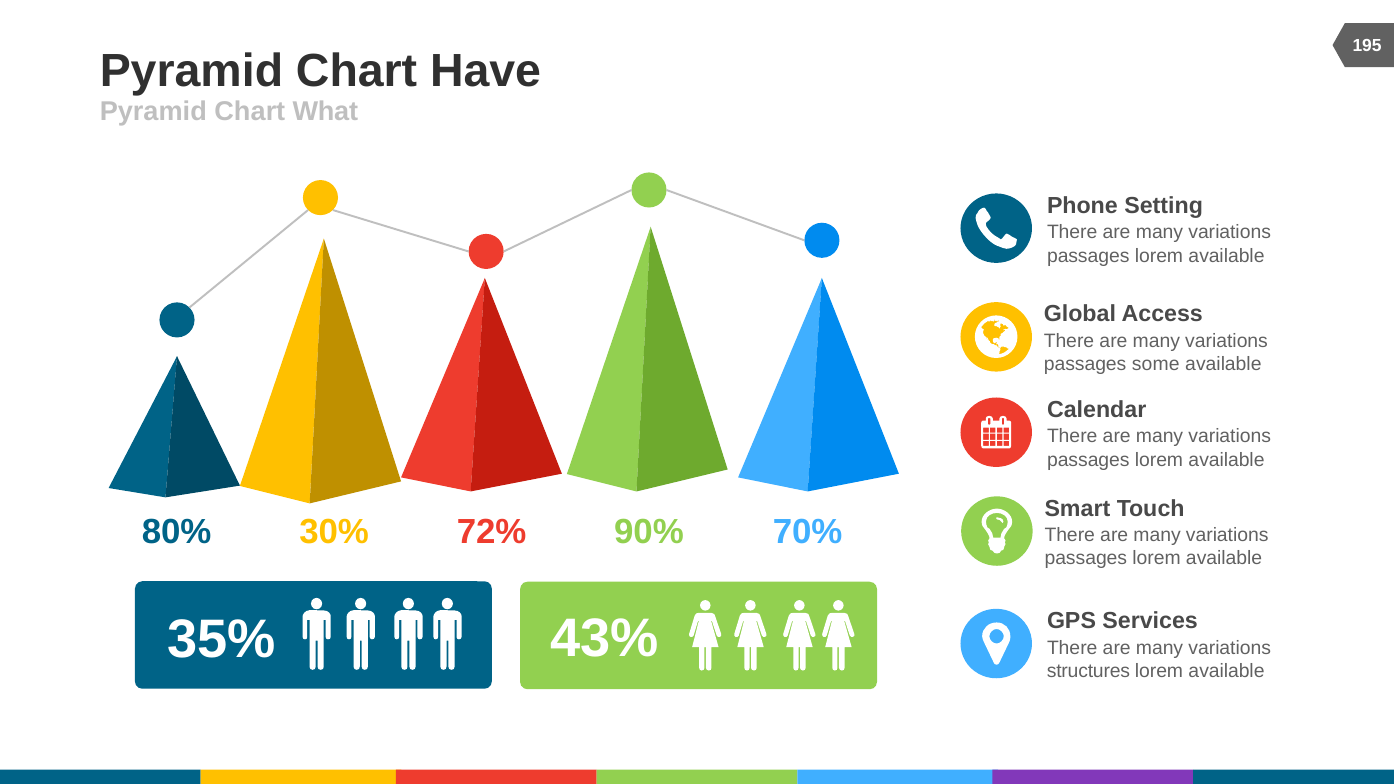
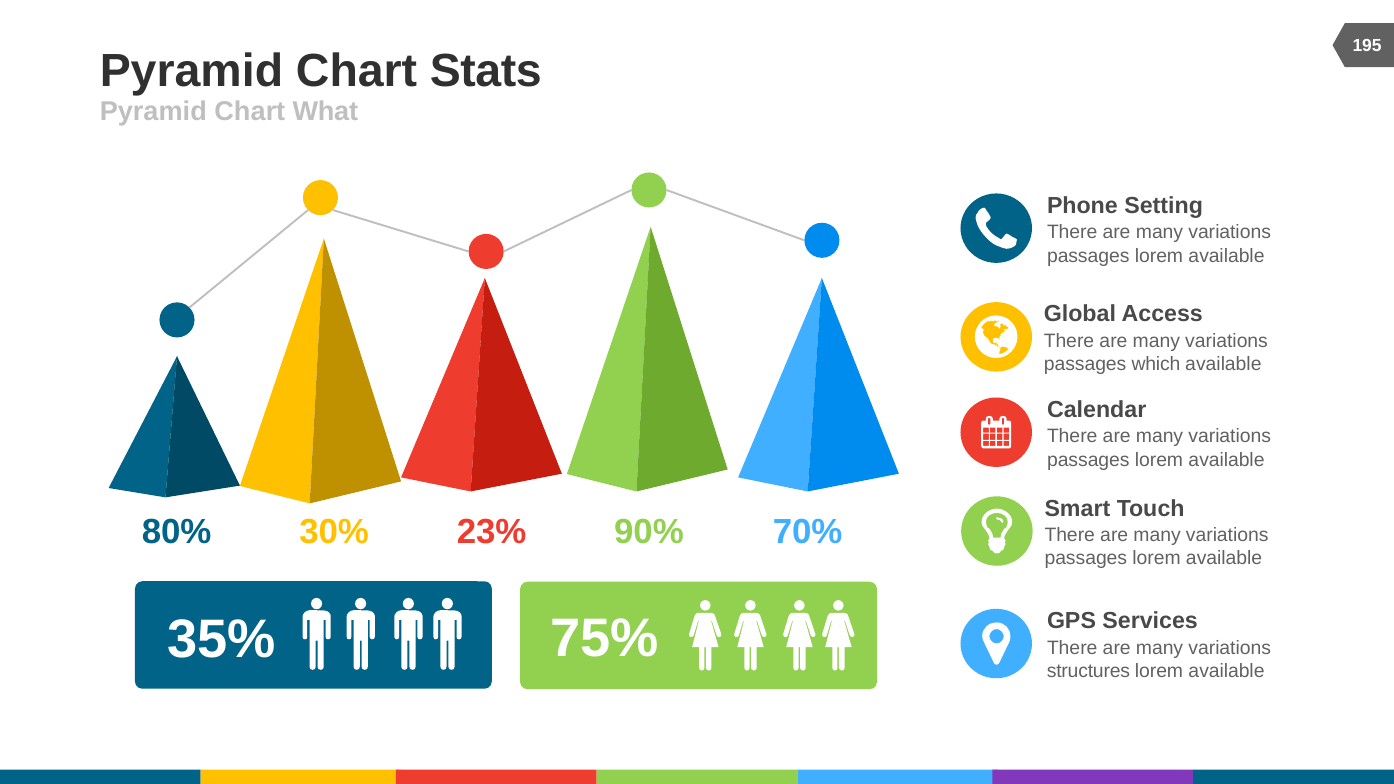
Have: Have -> Stats
some: some -> which
72%: 72% -> 23%
43%: 43% -> 75%
